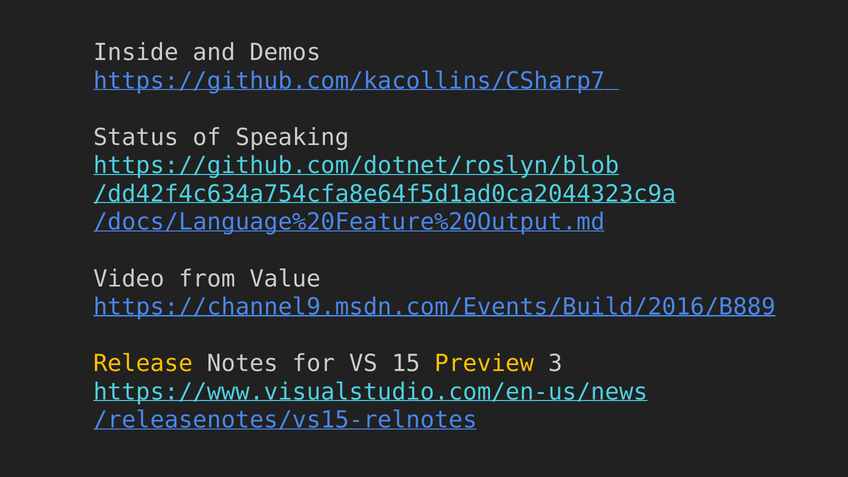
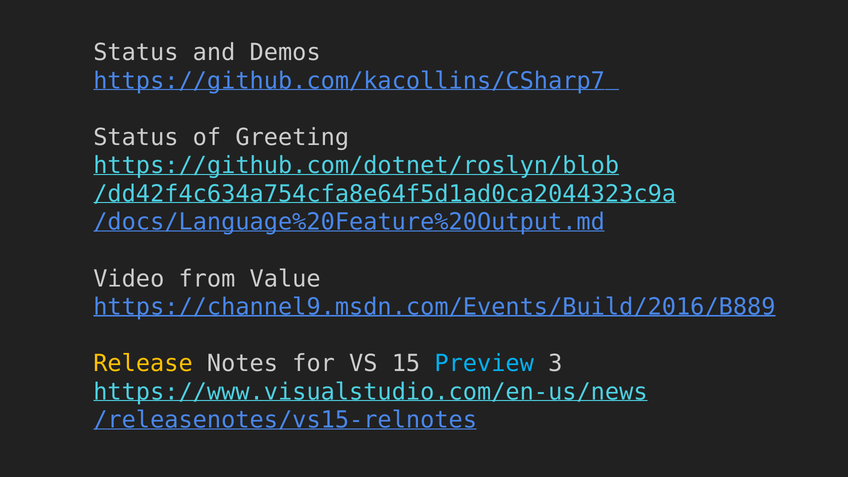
Inside at (136, 53): Inside -> Status
Speaking: Speaking -> Greeting
Preview colour: yellow -> light blue
